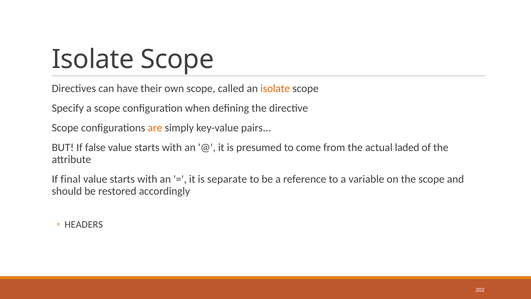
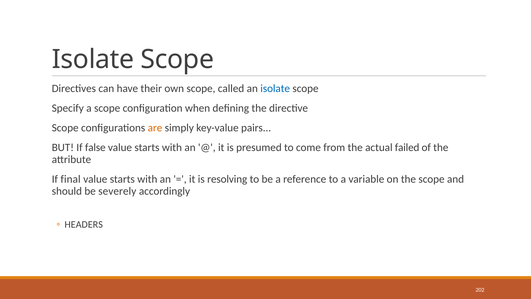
isolate at (275, 88) colour: orange -> blue
laded: laded -> failed
separate: separate -> resolving
restored: restored -> severely
